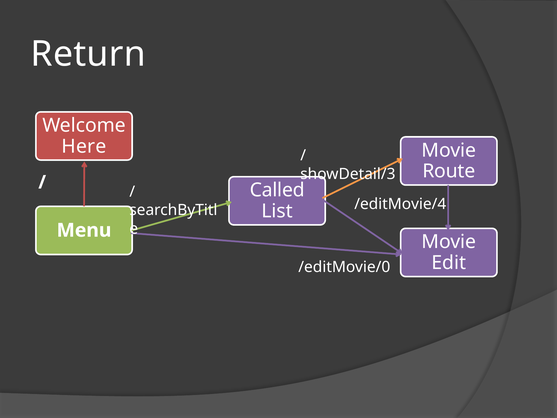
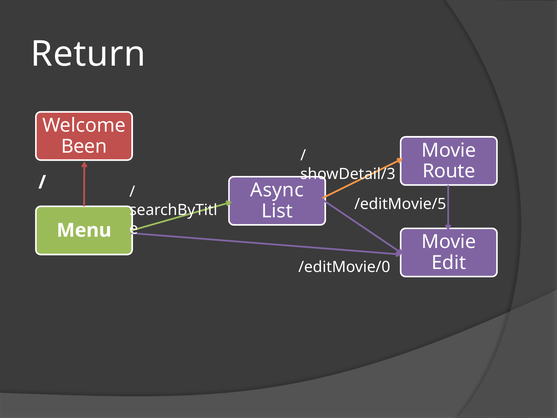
Here: Here -> Been
Called: Called -> Async
/editMovie/4: /editMovie/4 -> /editMovie/5
